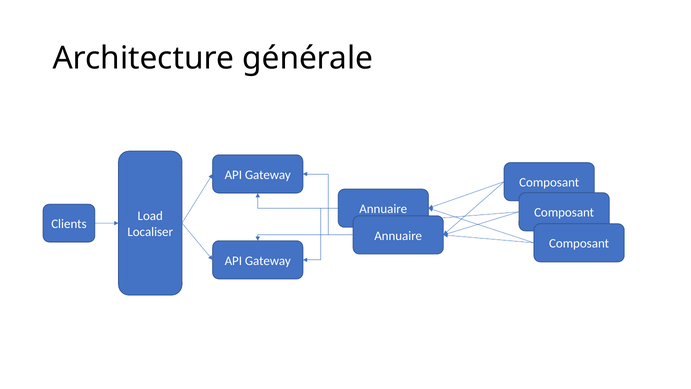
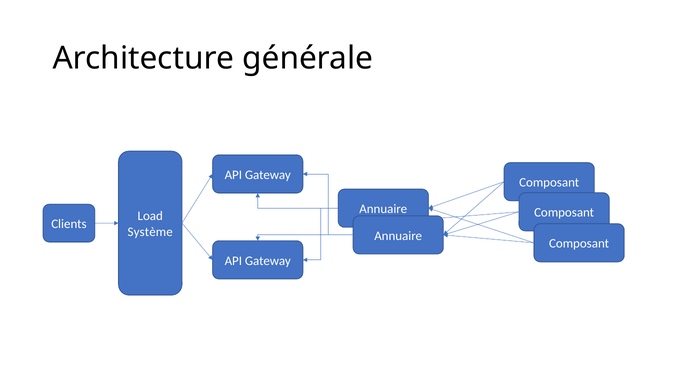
Localiser: Localiser -> Système
